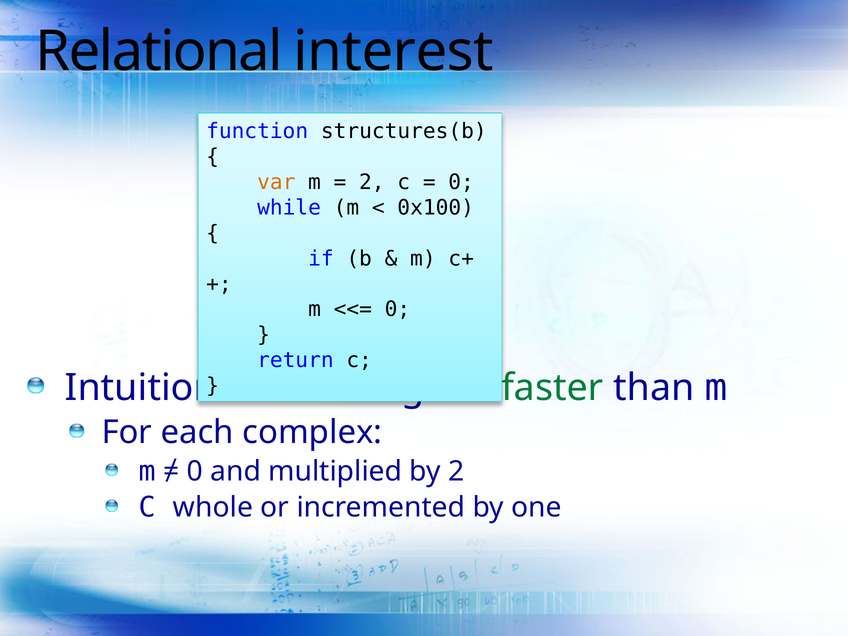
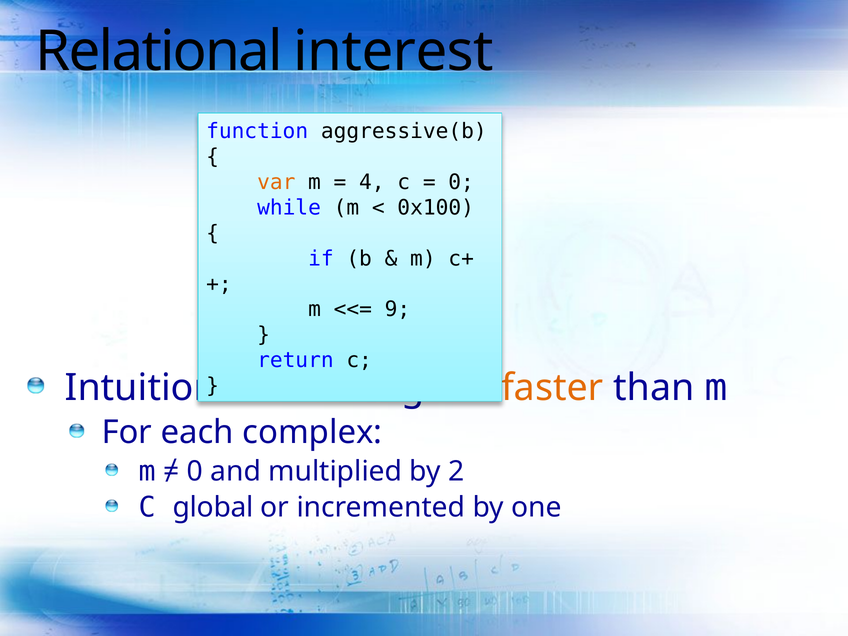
structures(b: structures(b -> aggressive(b
2 at (372, 182): 2 -> 4
0 at (397, 310): 0 -> 9
faster colour: green -> orange
whole: whole -> global
